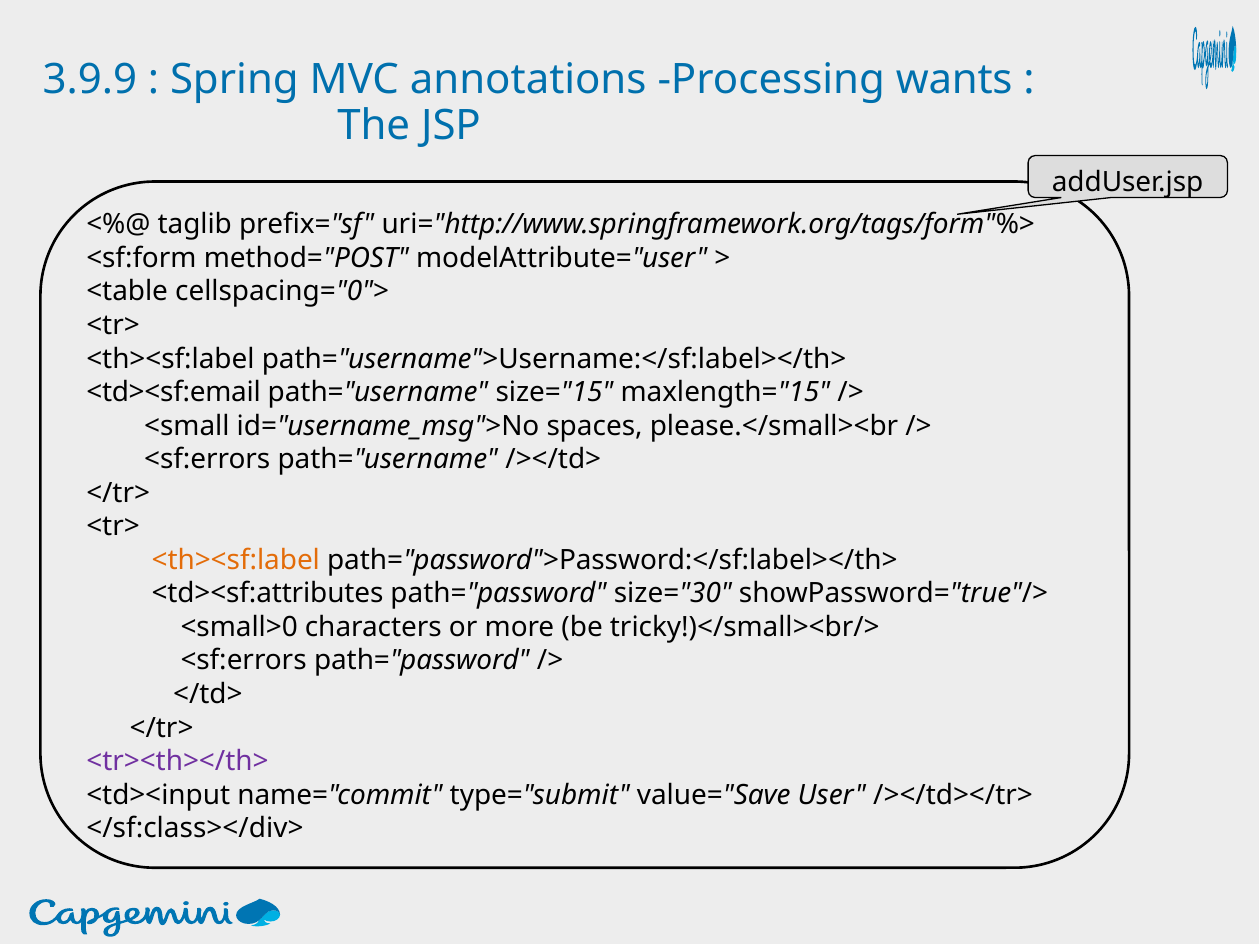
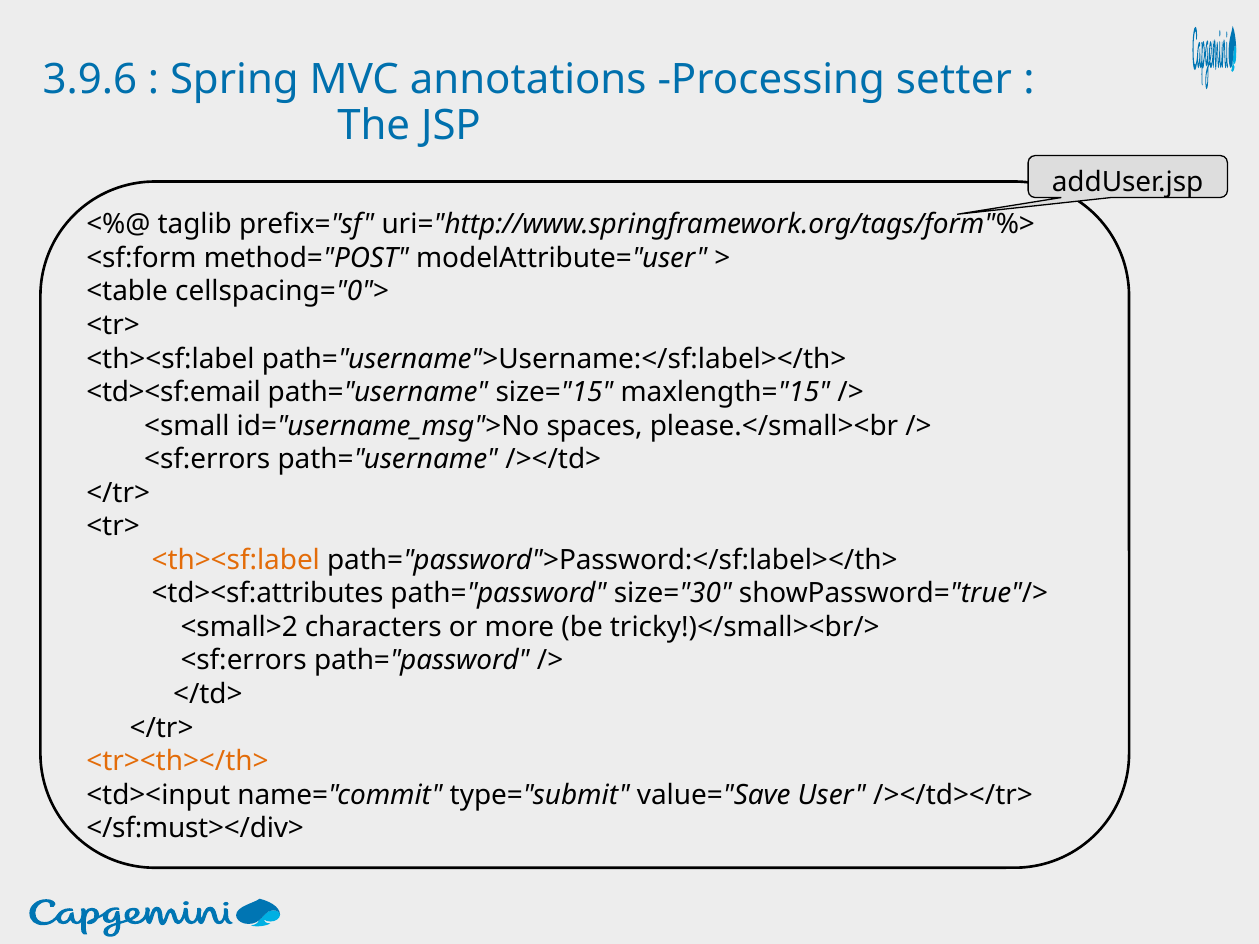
3.9.9: 3.9.9 -> 3.9.6
wants: wants -> setter
<small>0: <small>0 -> <small>2
<tr><th></th> colour: purple -> orange
</sf:class></div>: </sf:class></div> -> </sf:must></div>
